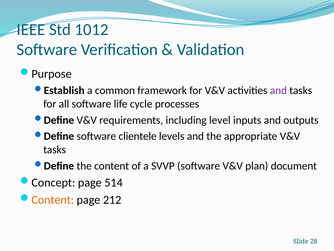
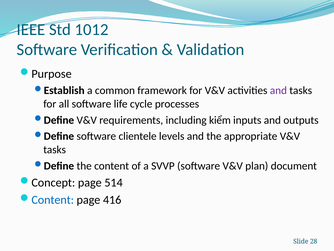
level: level -> kiểm
Content at (53, 200) colour: orange -> blue
212: 212 -> 416
